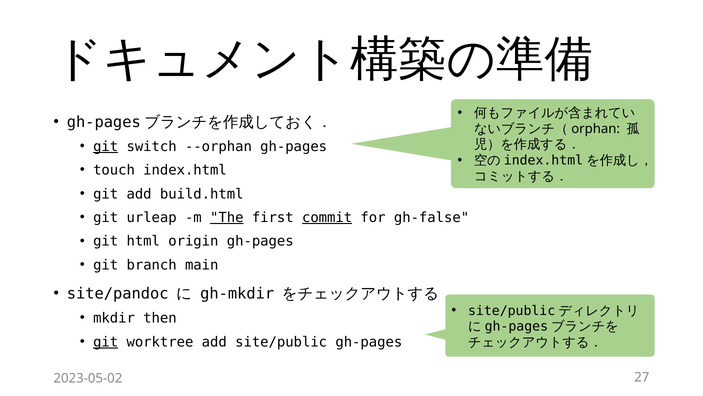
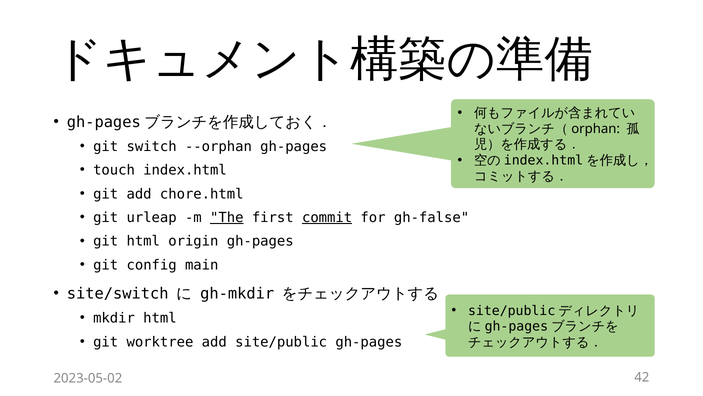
git at (106, 146) underline: present -> none
build.html: build.html -> chore.html
branch: branch -> config
site/pandoc: site/pandoc -> site/switch
mkdir then: then -> html
git at (106, 341) underline: present -> none
27: 27 -> 42
